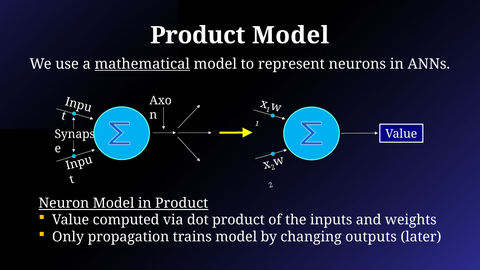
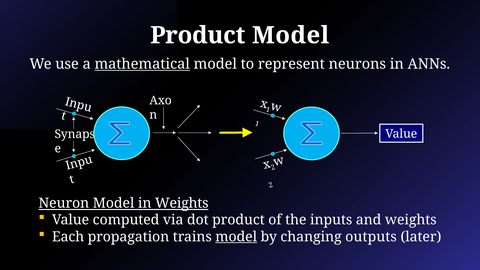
in Product: Product -> Weights
Only: Only -> Each
model at (236, 237) underline: none -> present
